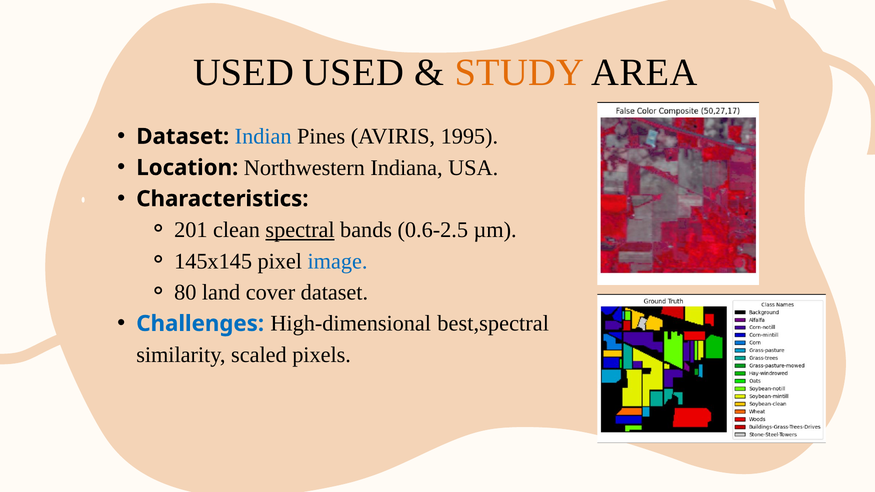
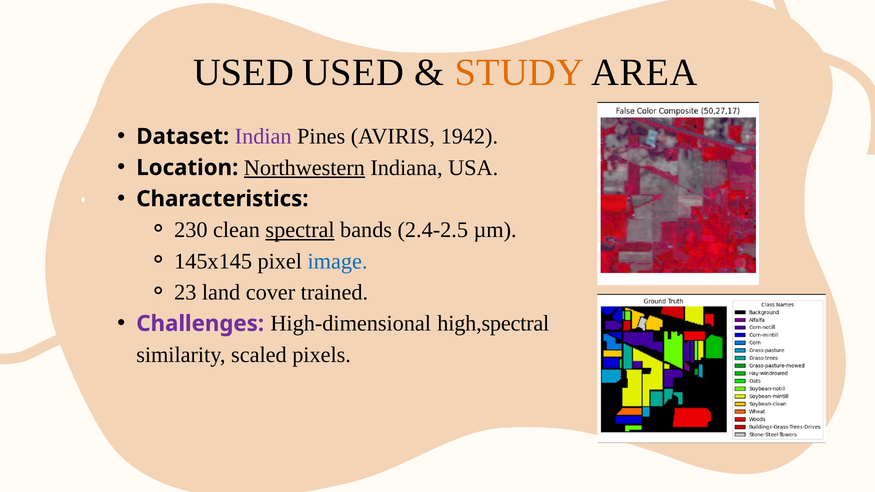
Indian colour: blue -> purple
1995: 1995 -> 1942
Northwestern underline: none -> present
201: 201 -> 230
0.6-2.5: 0.6-2.5 -> 2.4-2.5
80: 80 -> 23
cover dataset: dataset -> trained
Challenges colour: blue -> purple
best,spectral: best,spectral -> high,spectral
